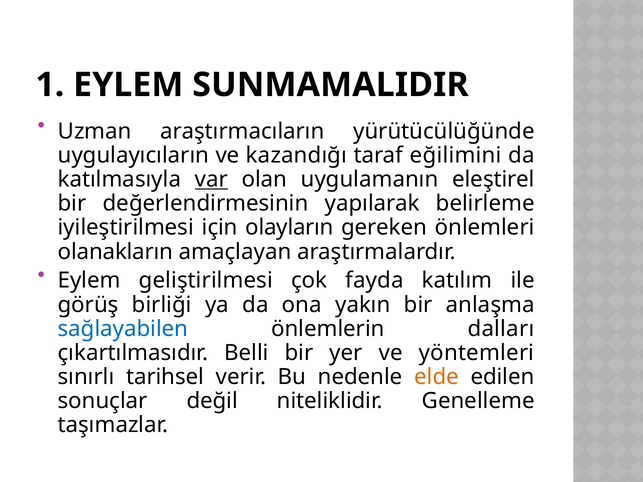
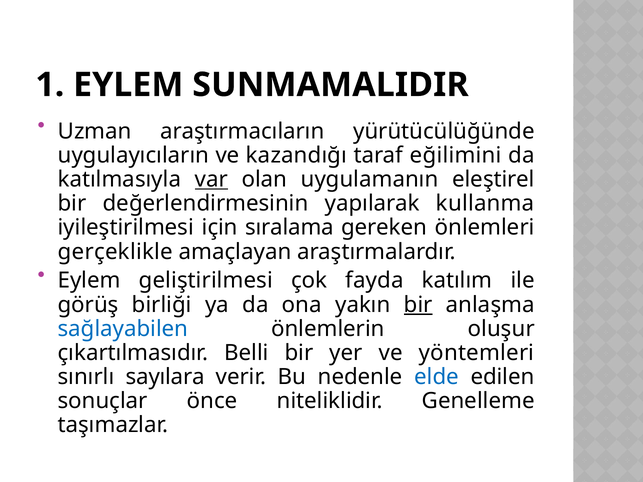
belirleme: belirleme -> kullanma
olayların: olayların -> sıralama
olanakların: olanakların -> gerçeklikle
bir at (418, 305) underline: none -> present
dalları: dalları -> oluşur
tarihsel: tarihsel -> sayılara
elde colour: orange -> blue
değil: değil -> önce
